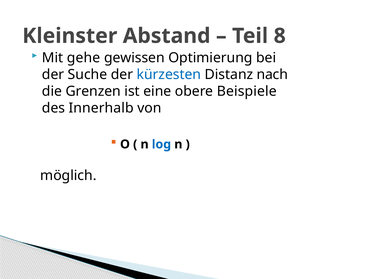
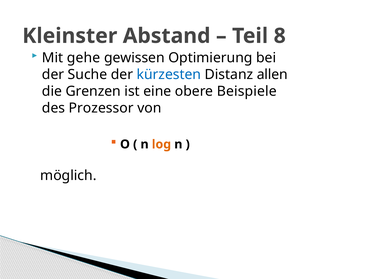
nach: nach -> allen
Innerhalb: Innerhalb -> Prozessor
log colour: blue -> orange
